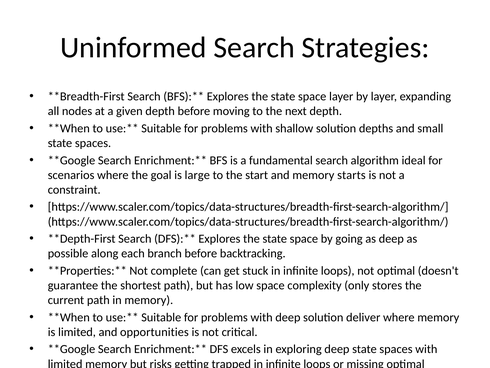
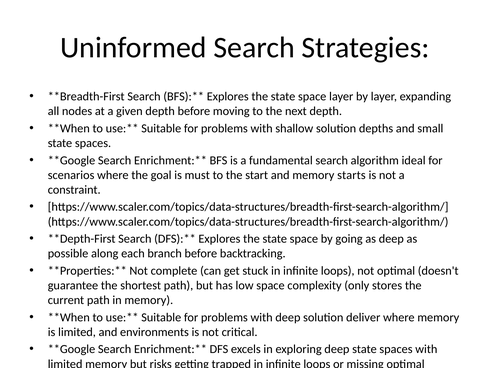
large: large -> must
opportunities: opportunities -> environments
